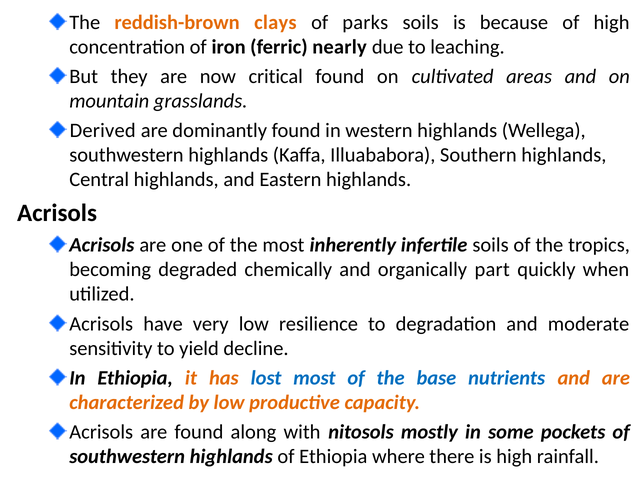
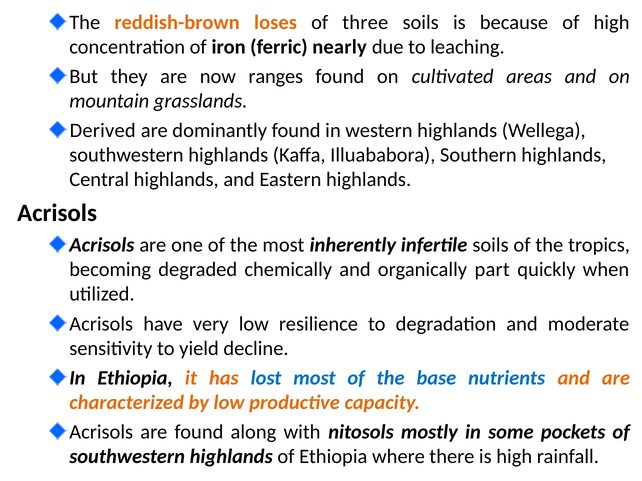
clays: clays -> loses
parks: parks -> three
critical: critical -> ranges
